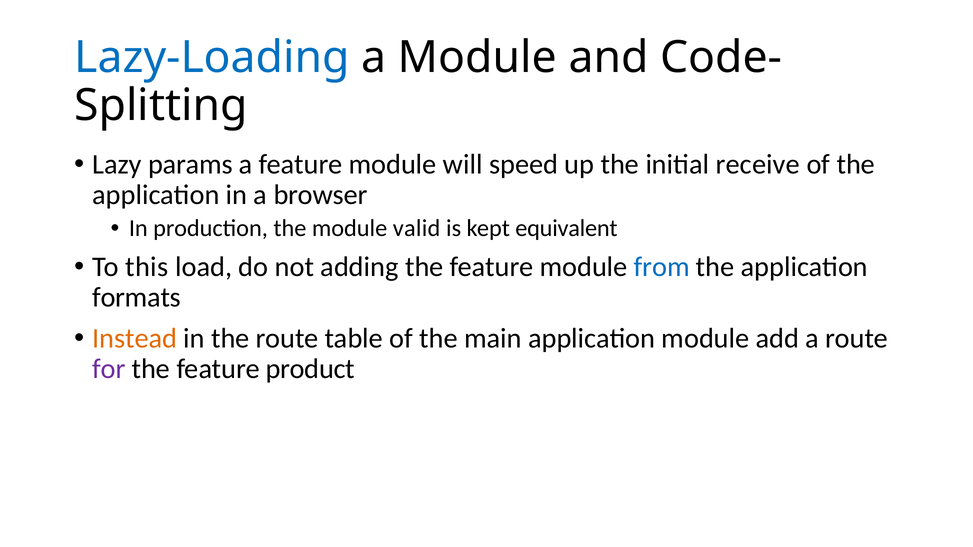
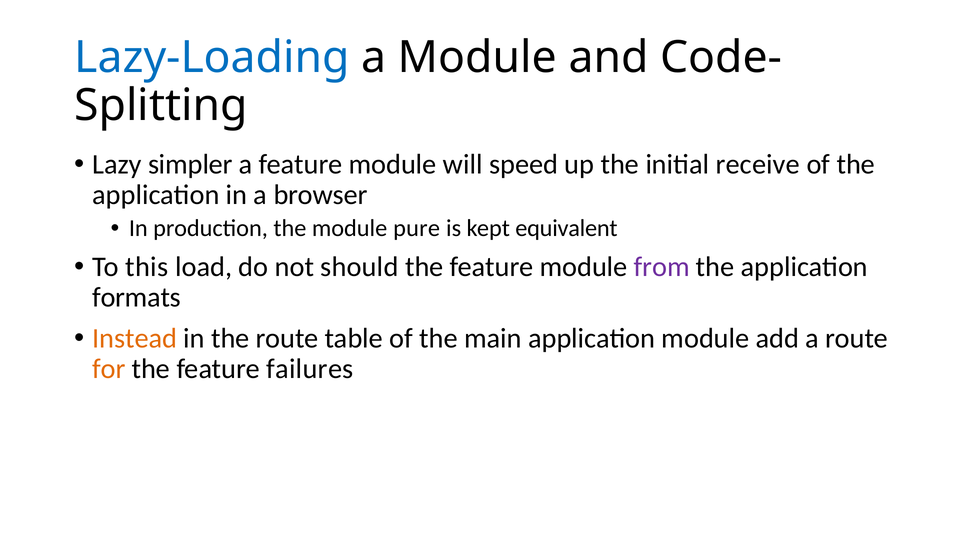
params: params -> simpler
valid: valid -> pure
adding: adding -> should
from colour: blue -> purple
for colour: purple -> orange
product: product -> failures
